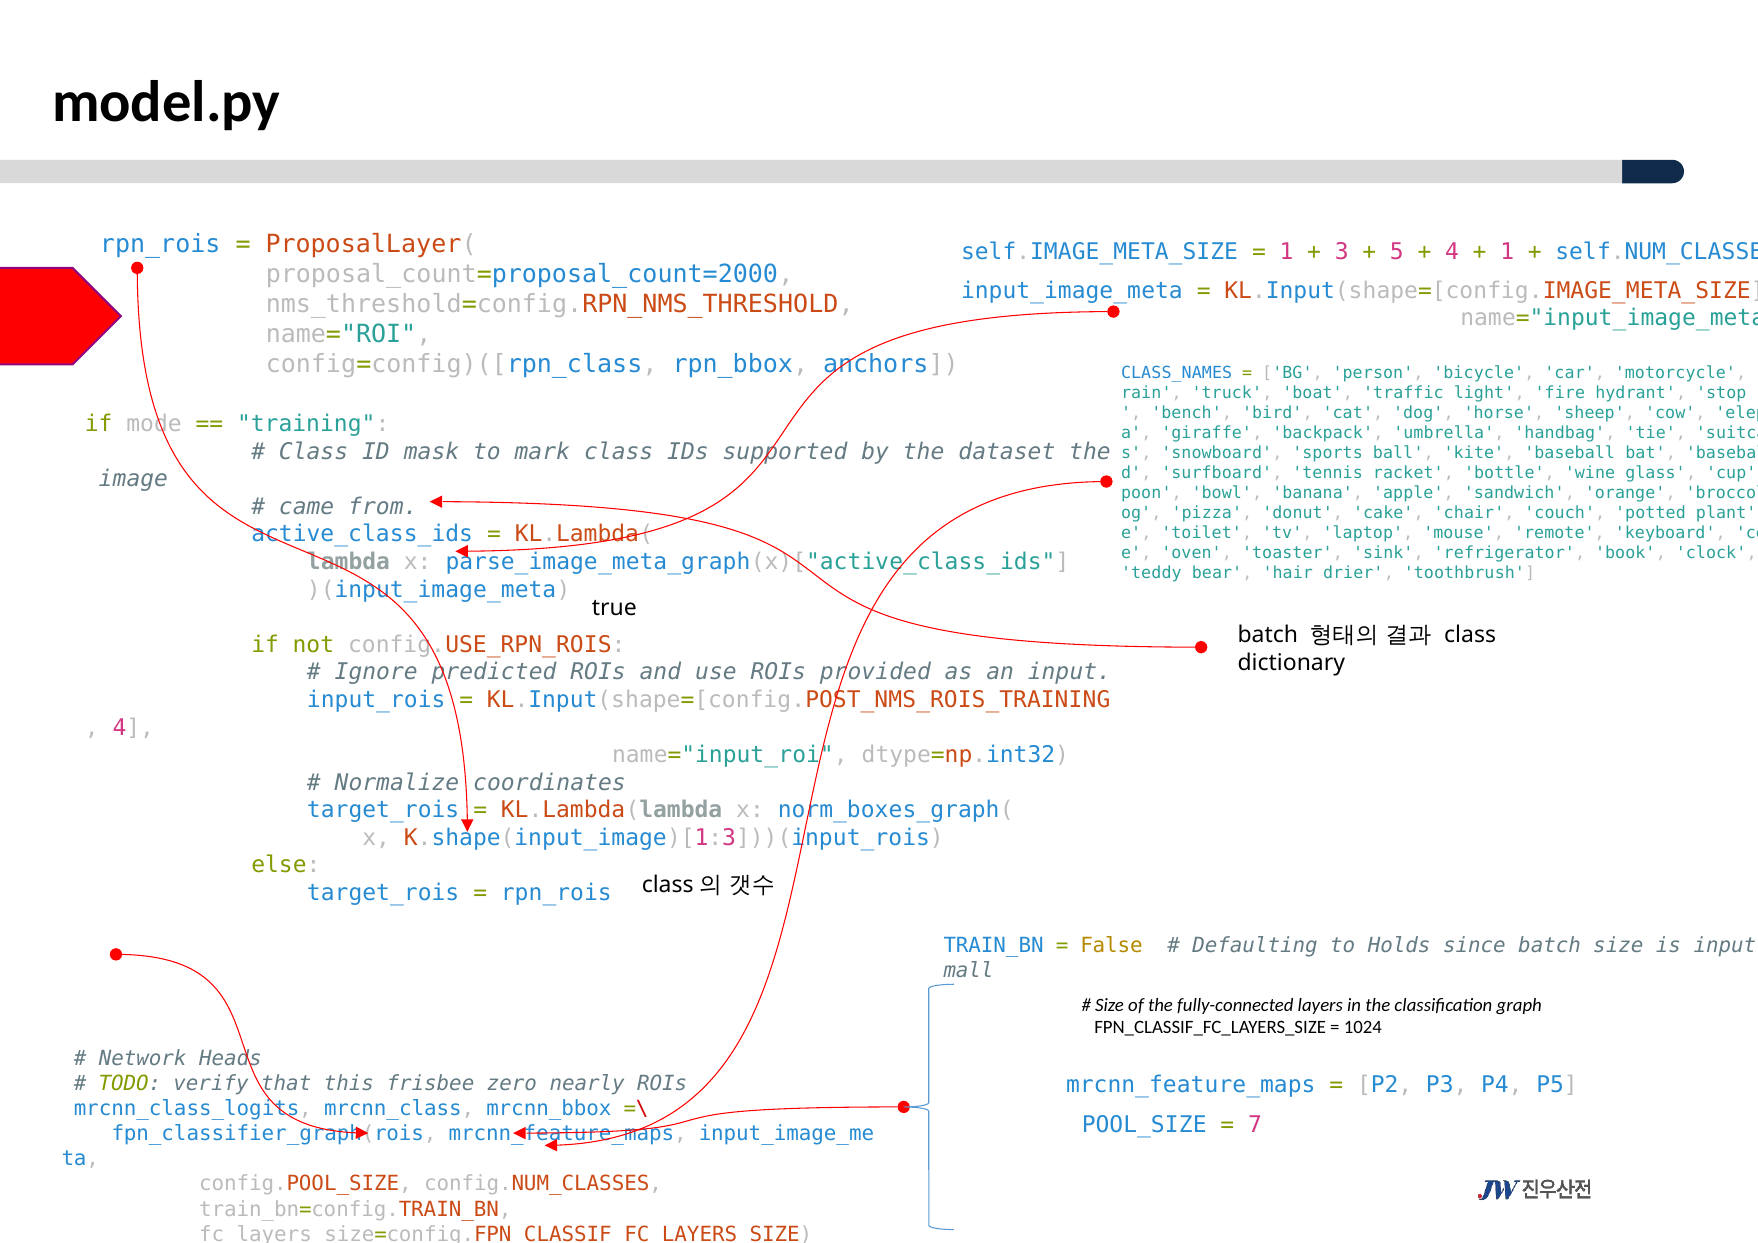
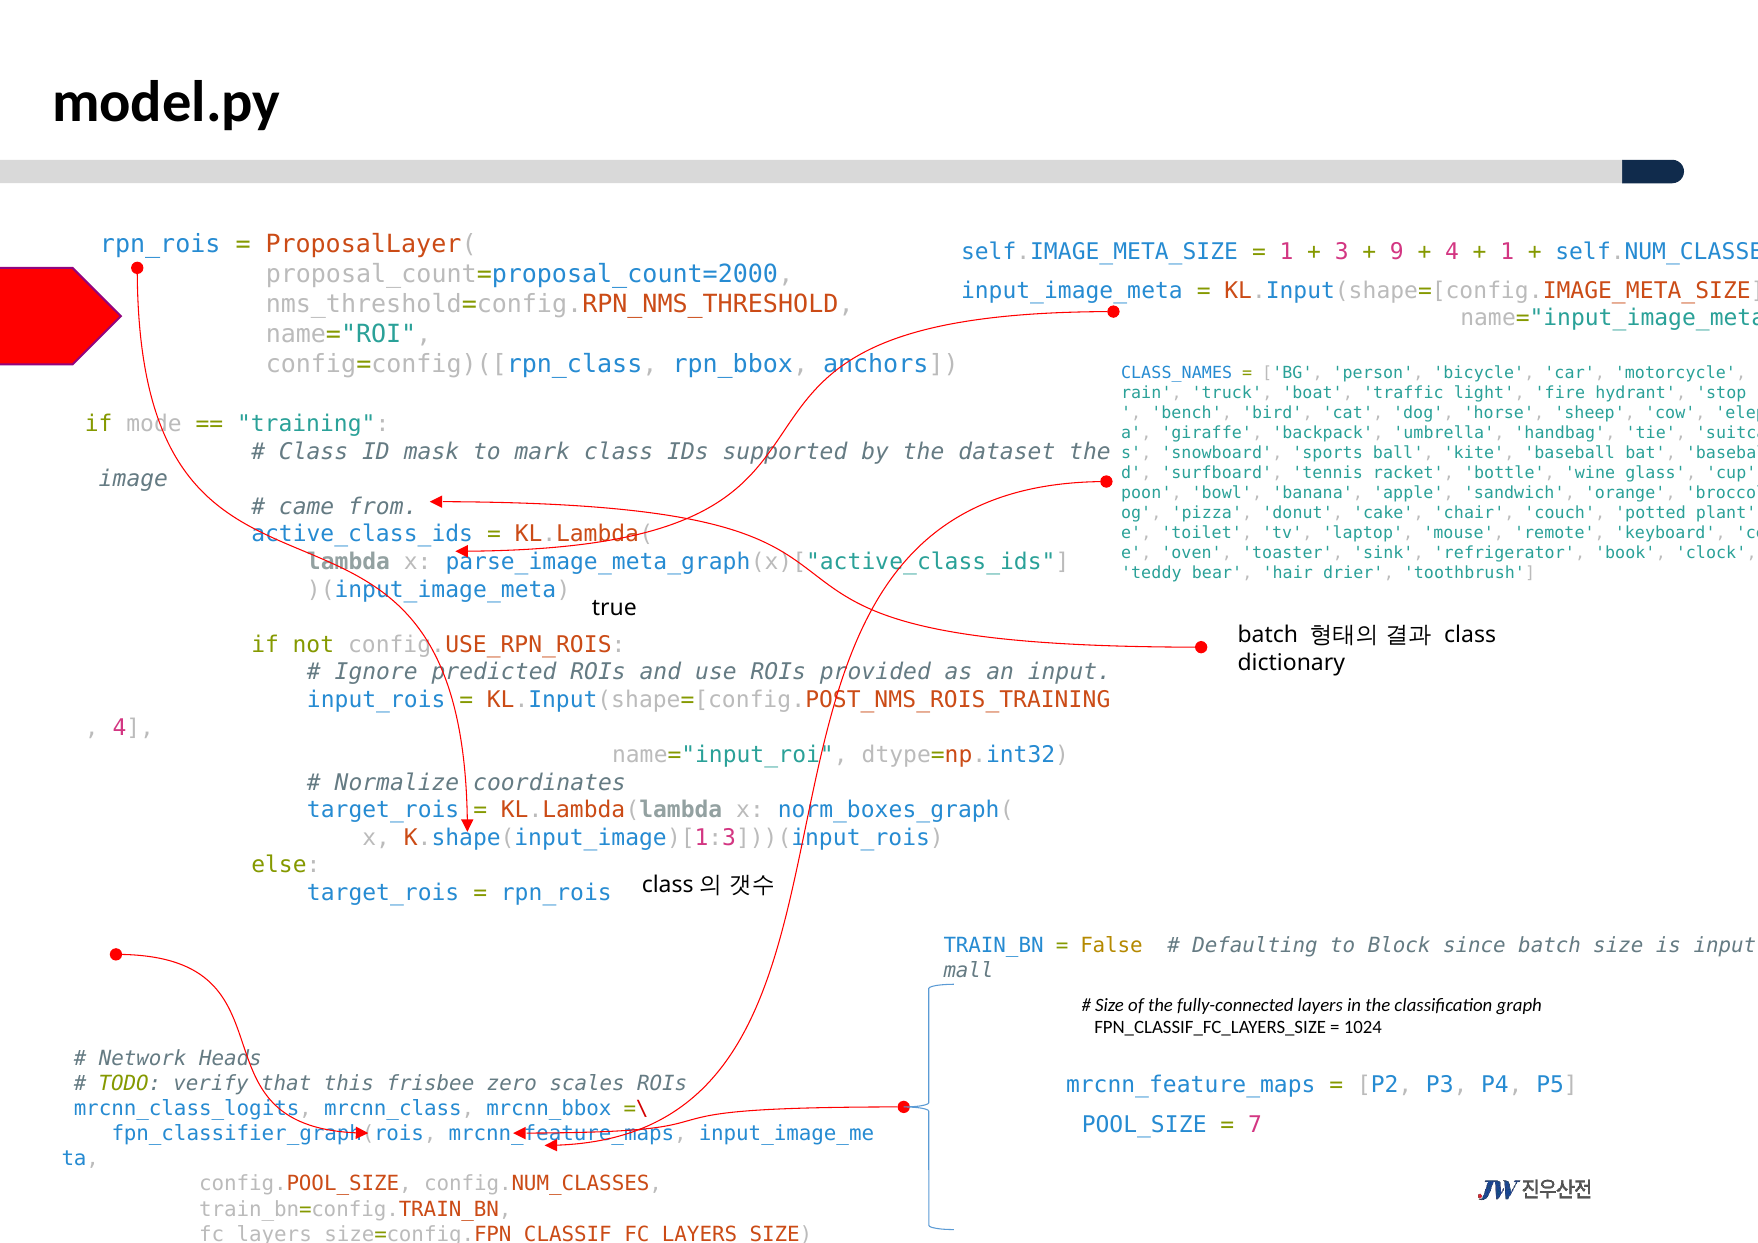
5: 5 -> 9
Holds: Holds -> Block
nearly: nearly -> scales
